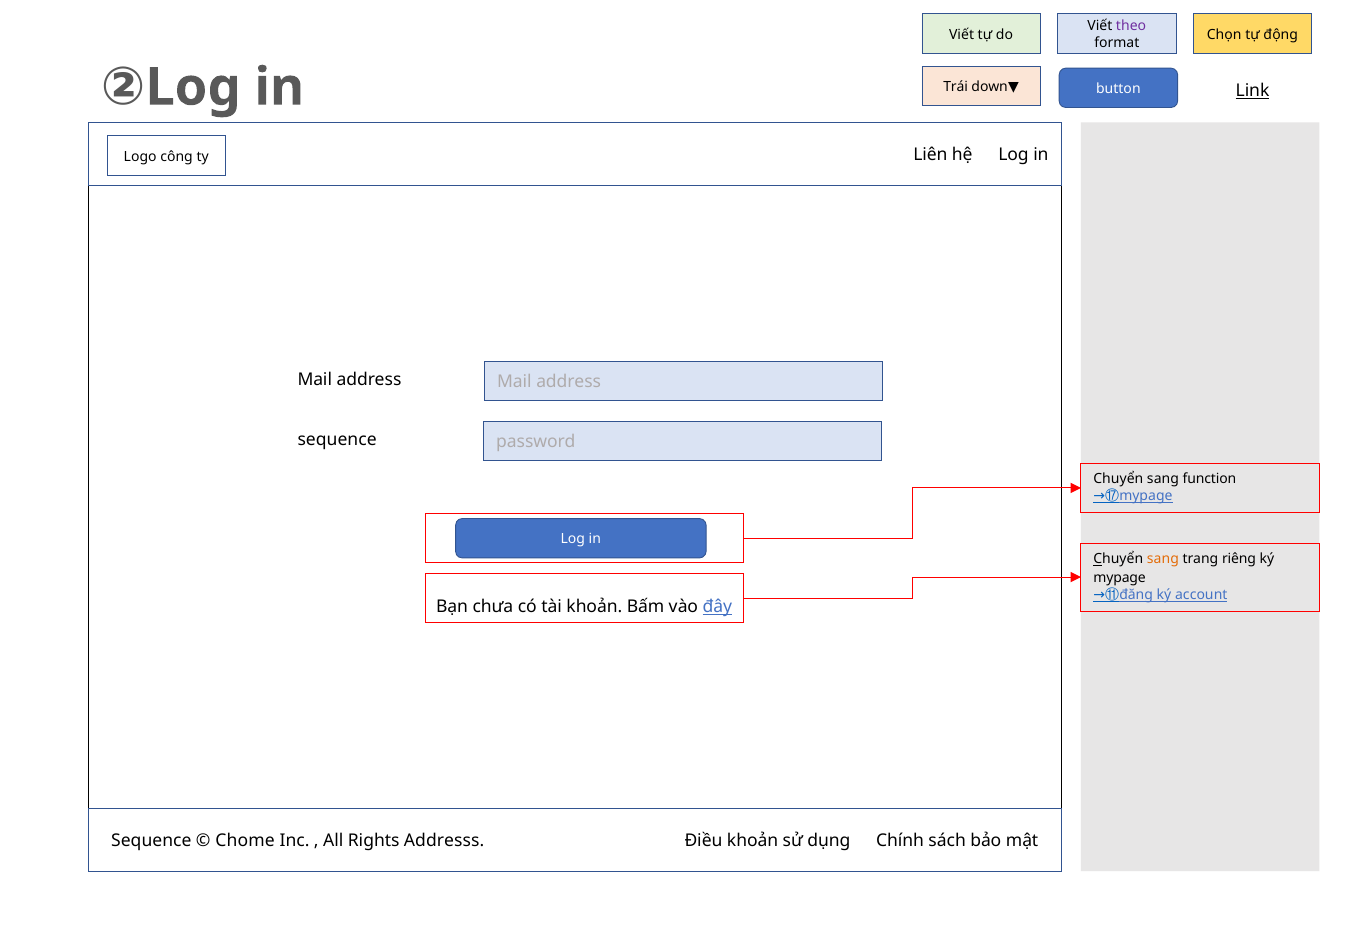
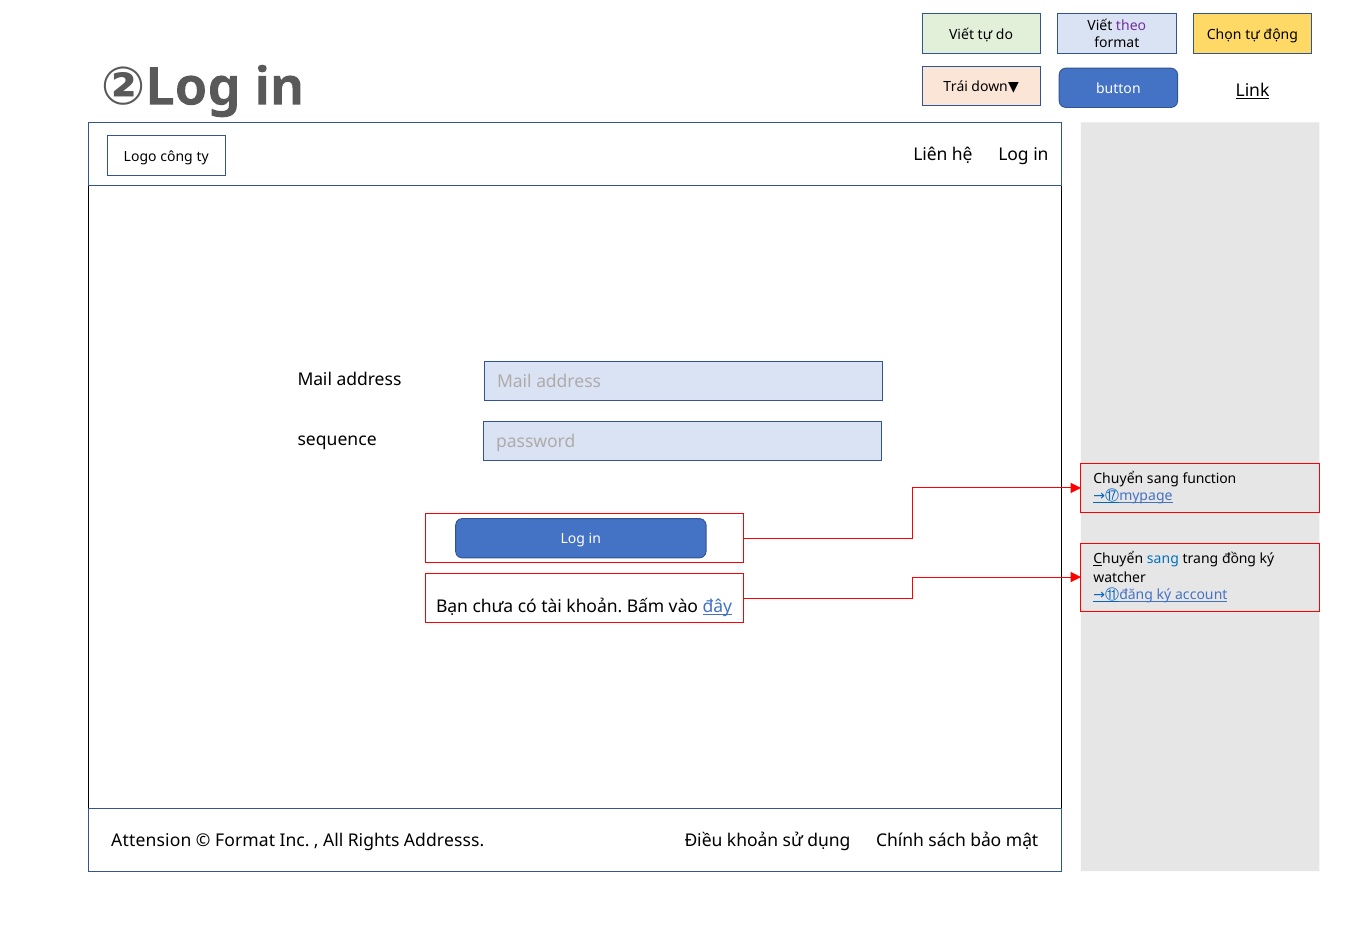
sang at (1163, 558) colour: orange -> blue
riêng: riêng -> đồng
mypage: mypage -> watcher
Sequence at (151, 840): Sequence -> Attension
Chome at (245, 840): Chome -> Format
